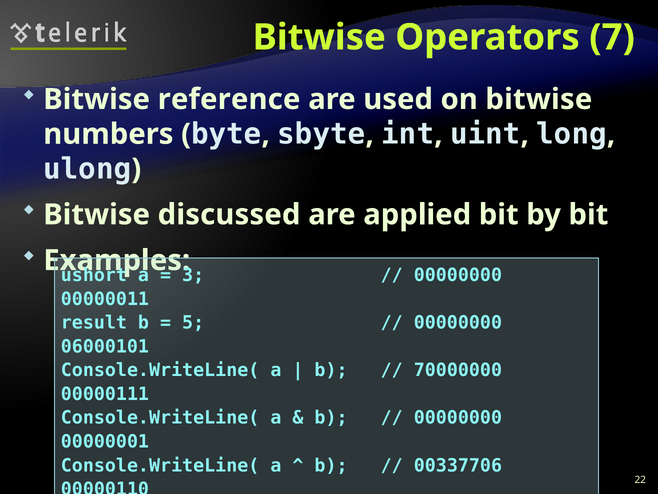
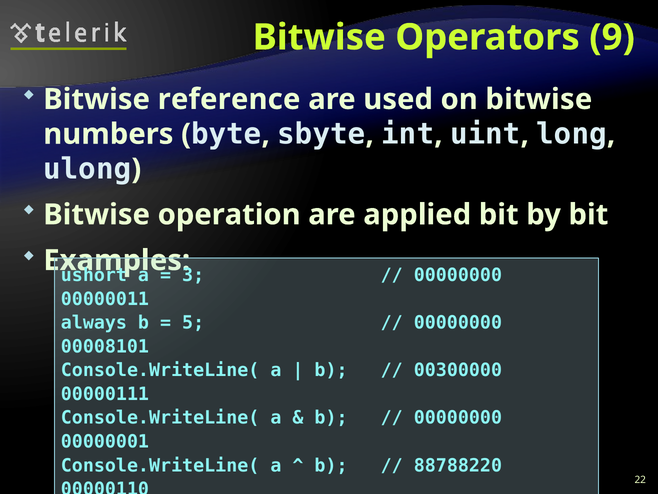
7: 7 -> 9
discussed: discussed -> operation
result: result -> always
06000101: 06000101 -> 00008101
70000000: 70000000 -> 00300000
00337706: 00337706 -> 88788220
